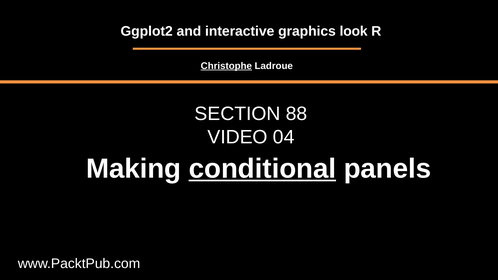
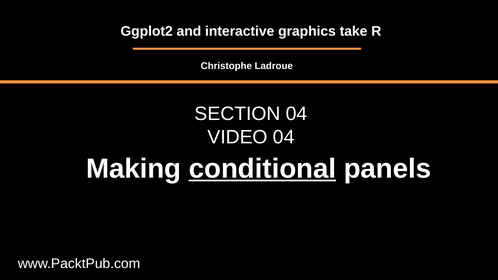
look: look -> take
Christophe underline: present -> none
SECTION 88: 88 -> 04
